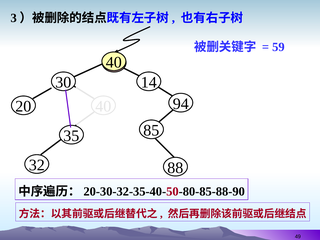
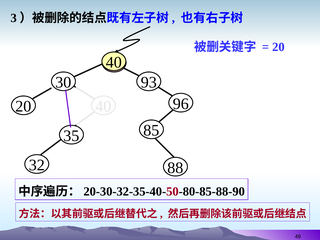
59 at (278, 47): 59 -> 20
14: 14 -> 93
94: 94 -> 96
